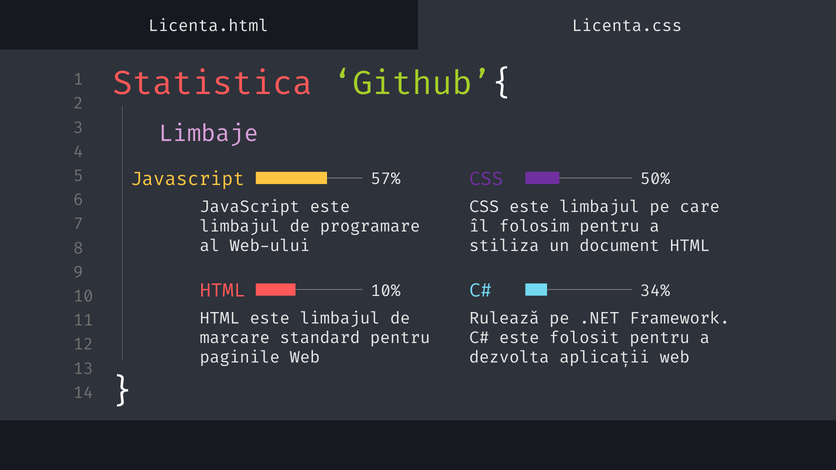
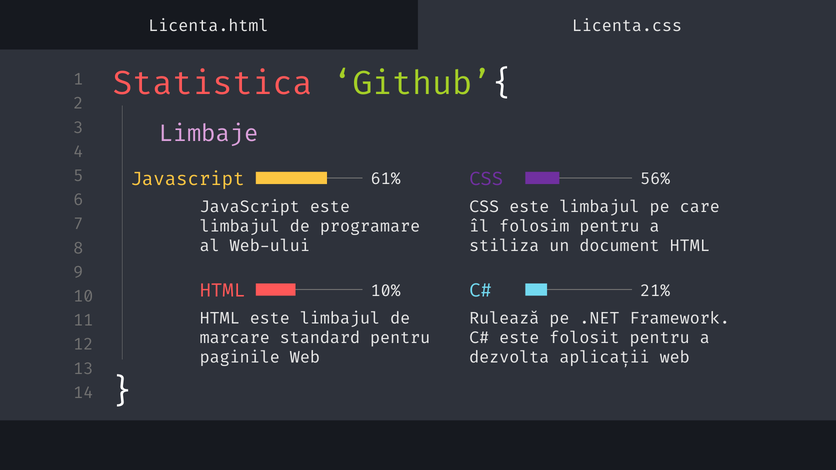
57%: 57% -> 61%
50%: 50% -> 56%
34%: 34% -> 21%
